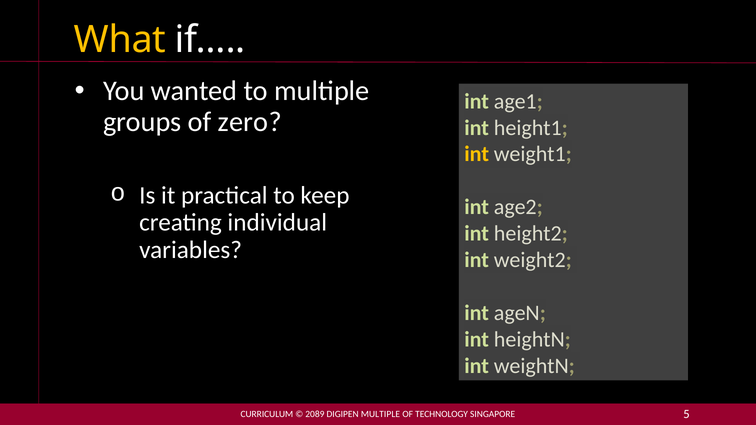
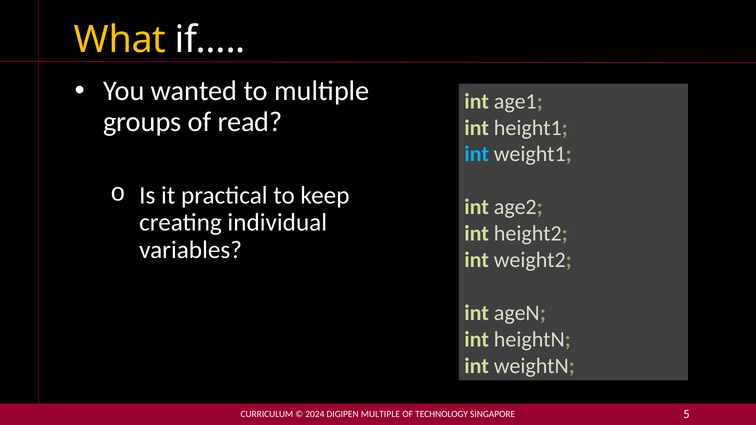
zero: zero -> read
int at (477, 154) colour: yellow -> light blue
2089: 2089 -> 2024
